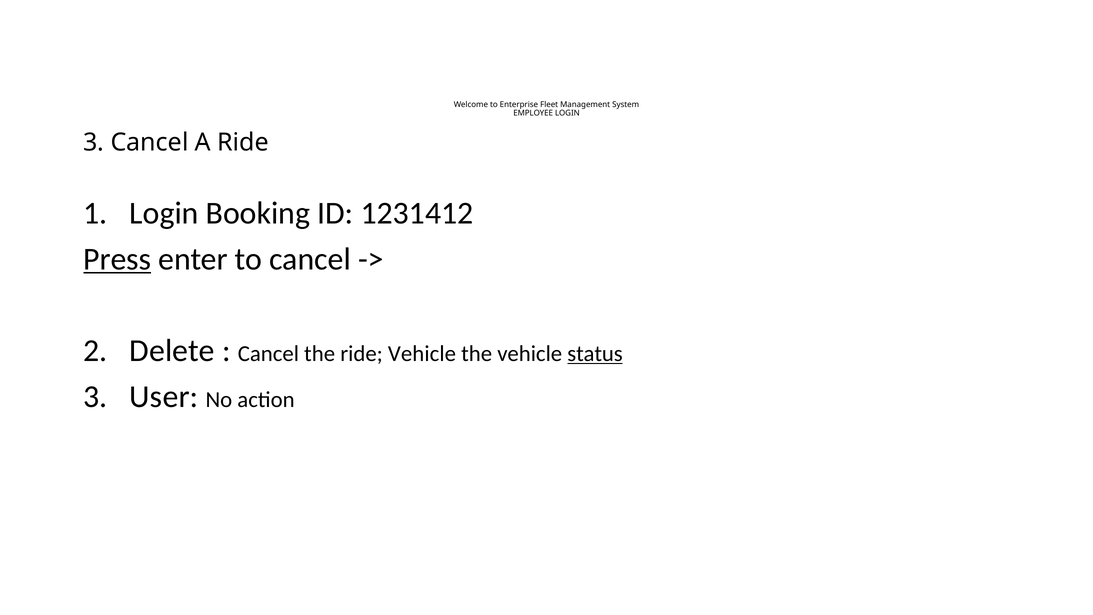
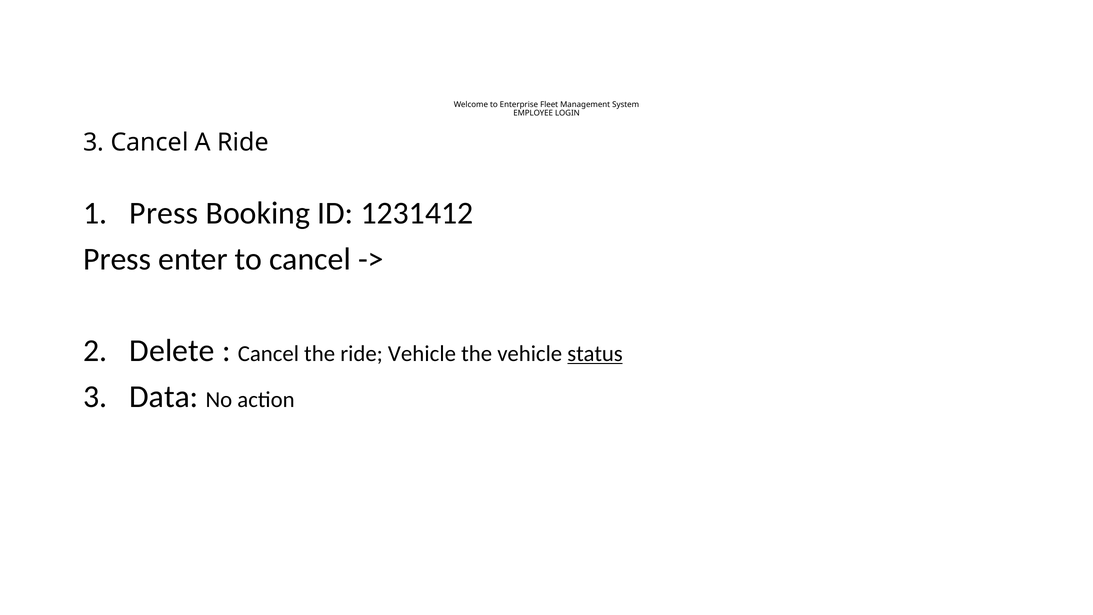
Login at (164, 213): Login -> Press
Press at (117, 259) underline: present -> none
User: User -> Data
